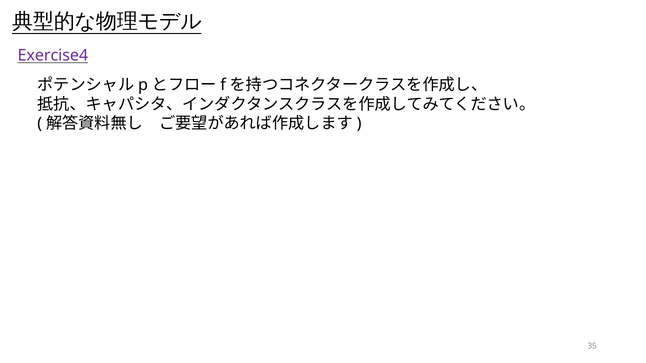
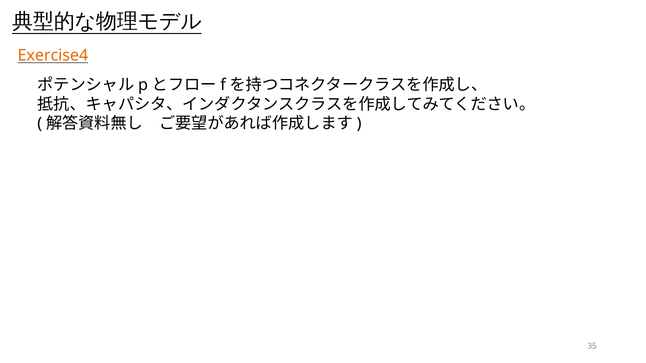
Exercise4 colour: purple -> orange
